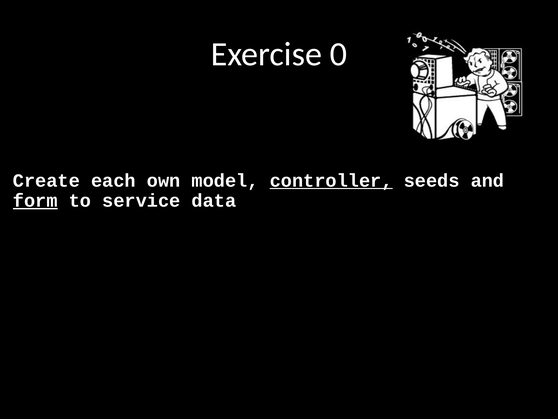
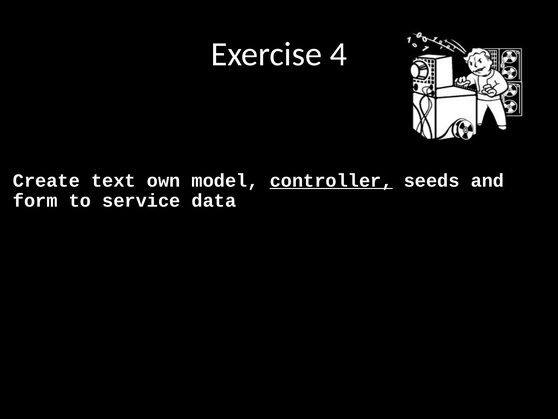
0: 0 -> 4
each: each -> text
form underline: present -> none
